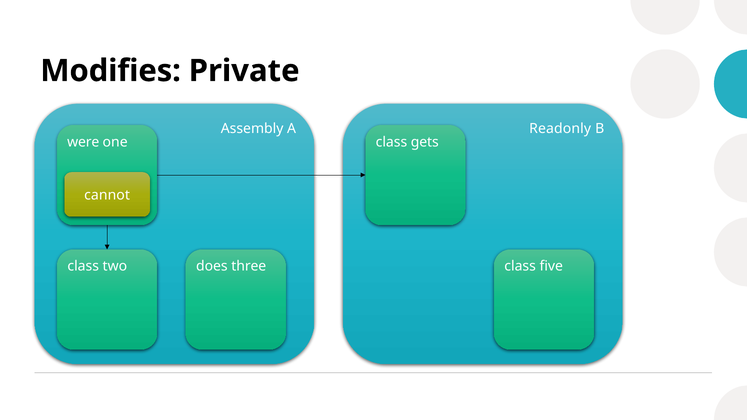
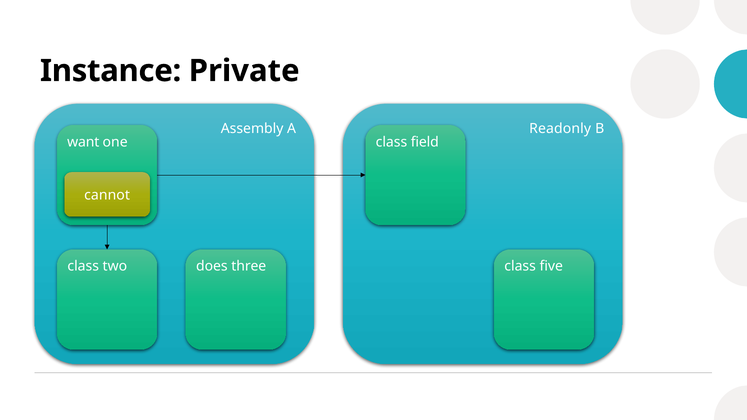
Modifies: Modifies -> Instance
were: were -> want
gets: gets -> field
